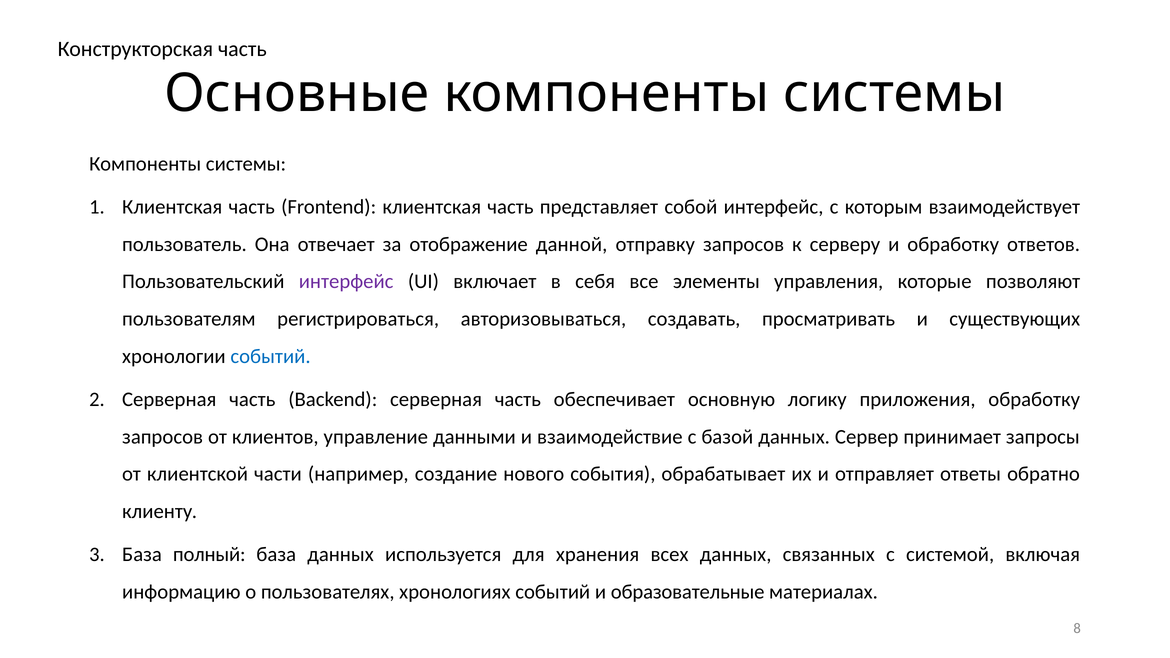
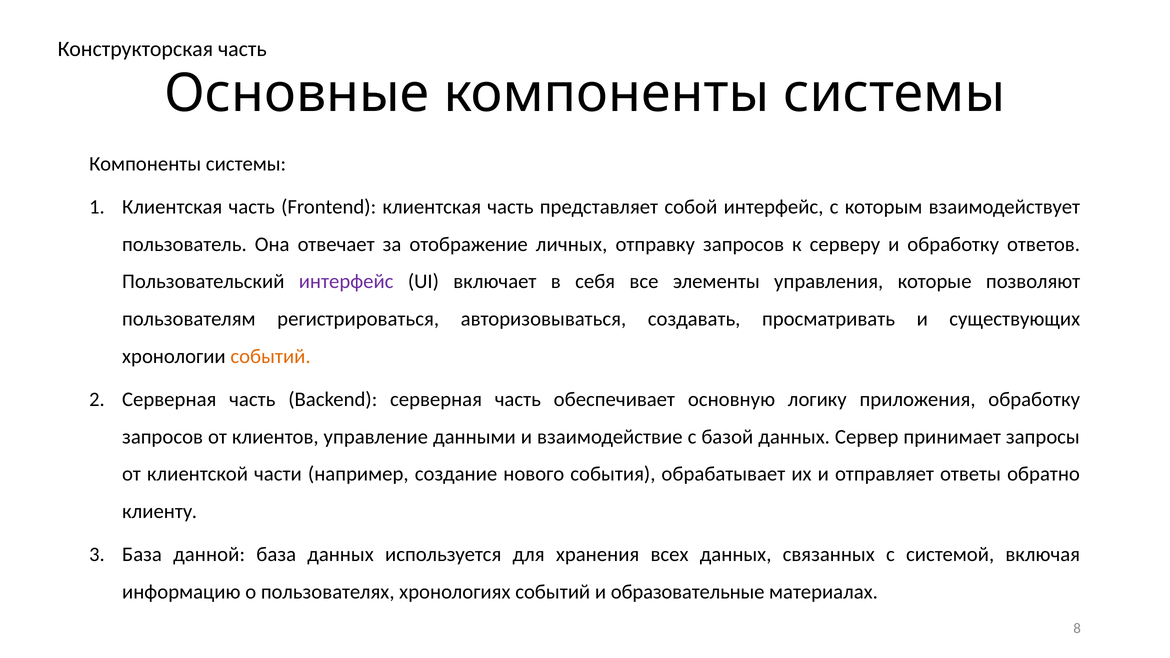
данной: данной -> личных
событий at (271, 356) colour: blue -> orange
полный: полный -> данной
